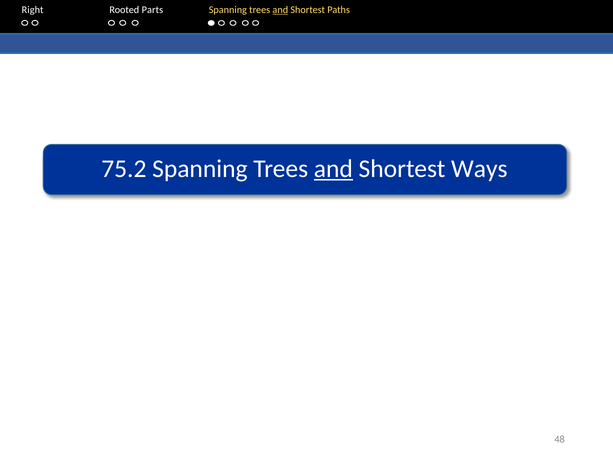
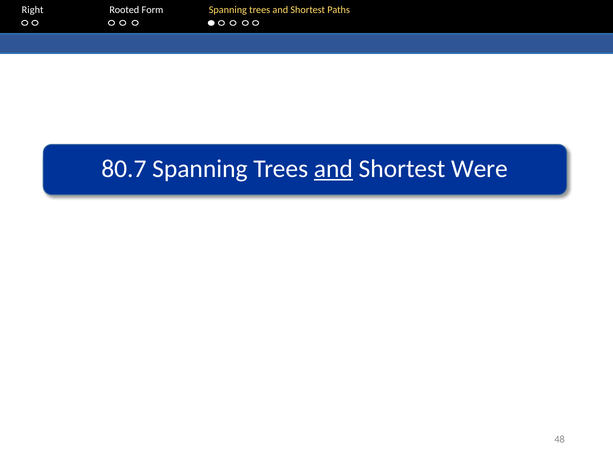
Parts: Parts -> Form
and at (280, 10) underline: present -> none
75.2: 75.2 -> 80.7
Ways: Ways -> Were
